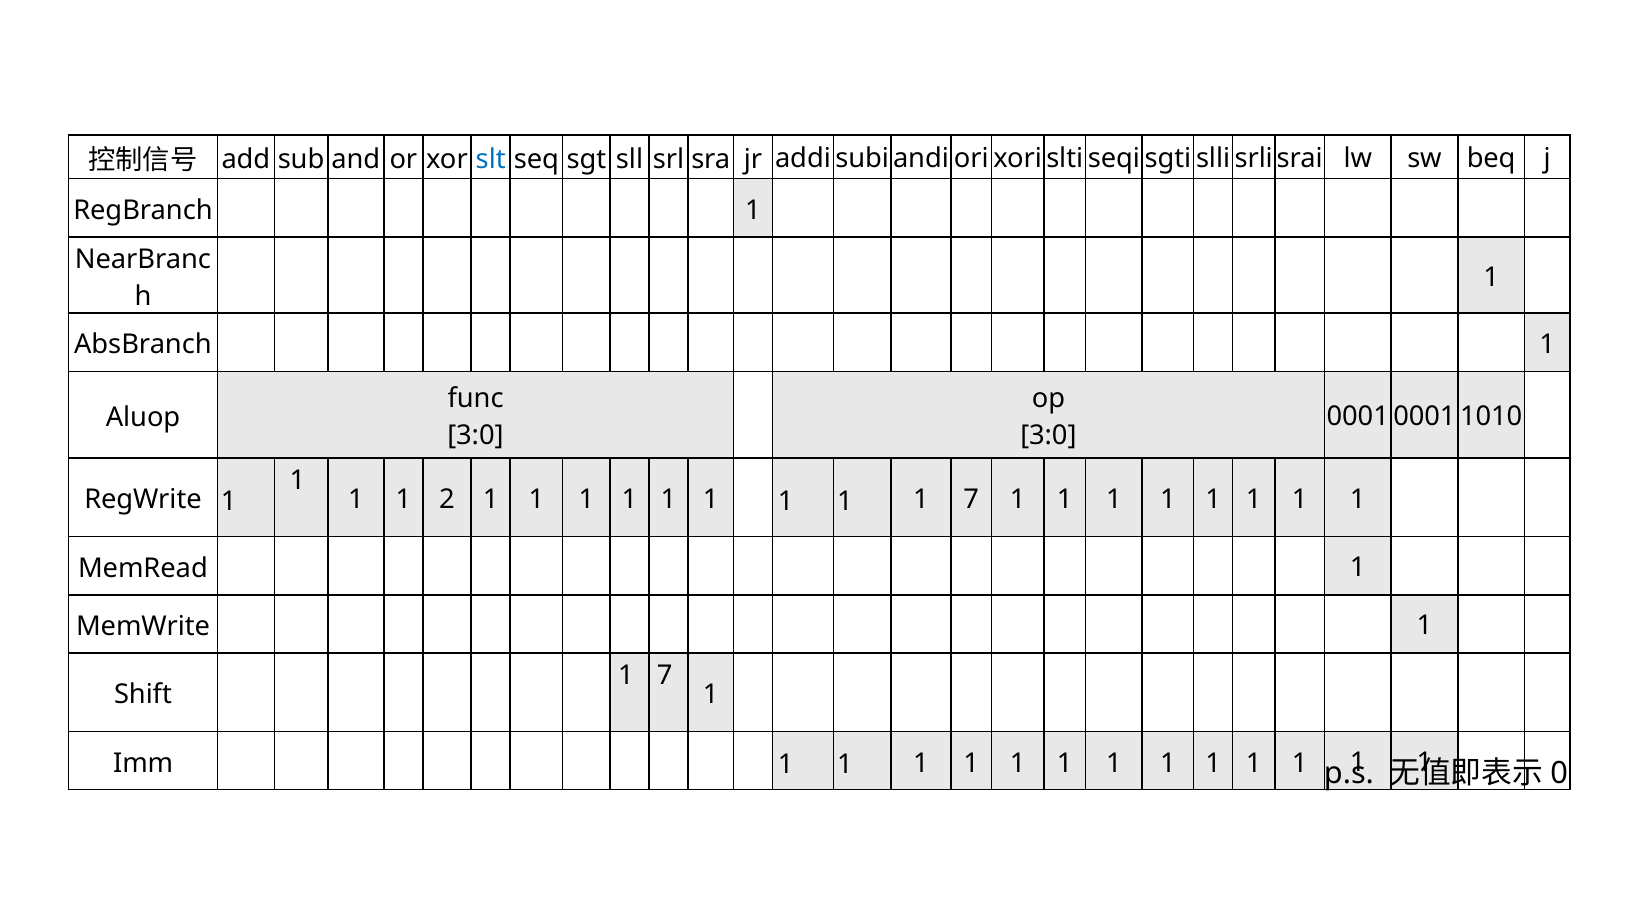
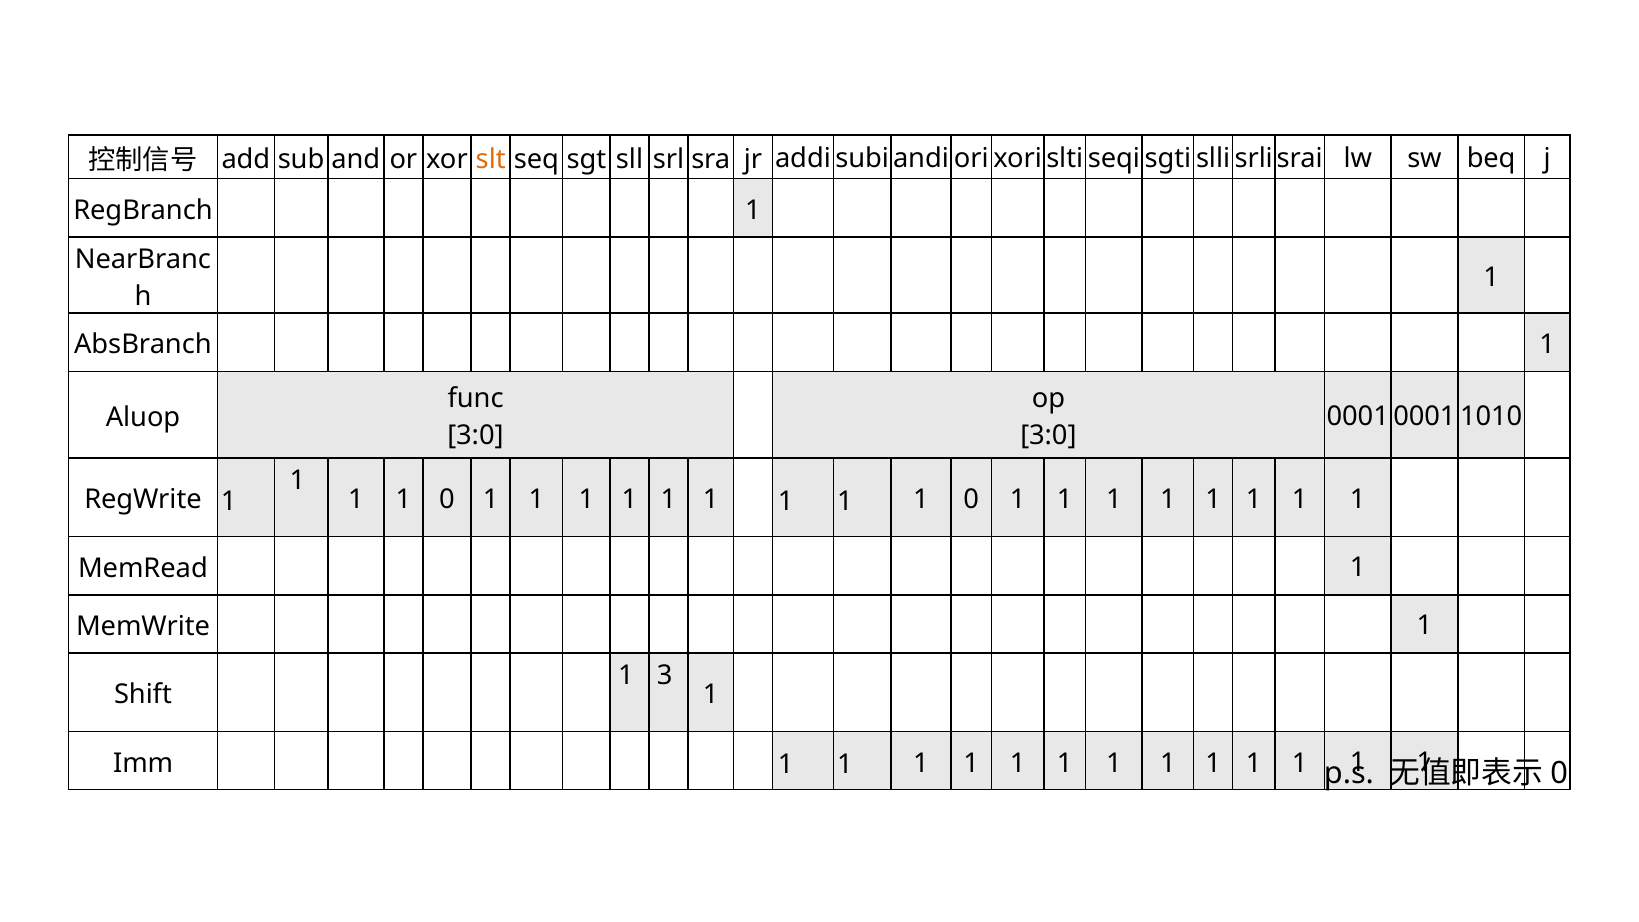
slt colour: blue -> orange
2 at (447, 500): 2 -> 0
7 at (971, 500): 7 -> 0
7 at (665, 675): 7 -> 3
